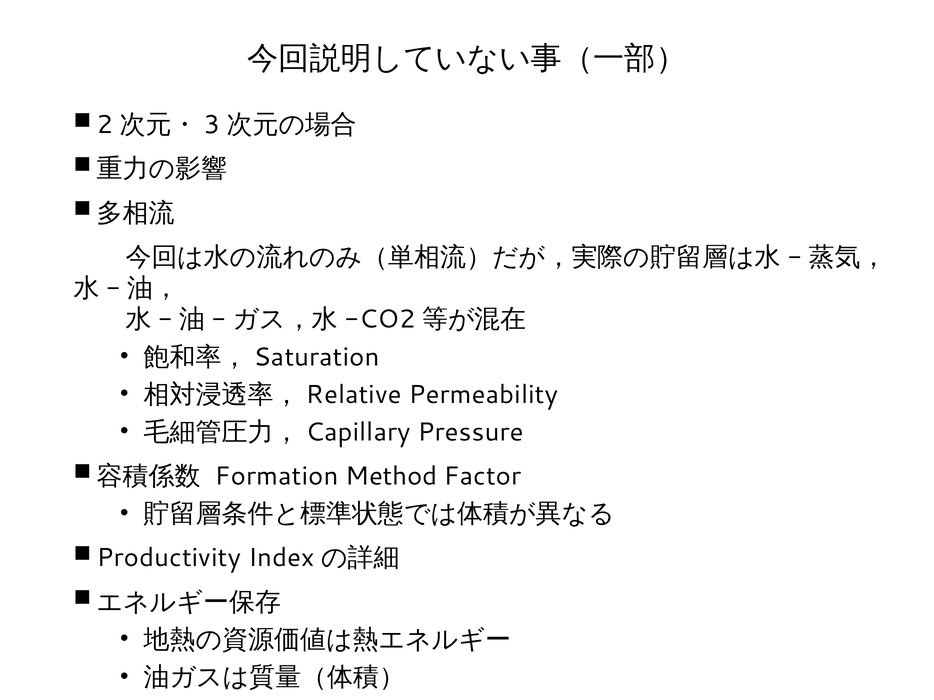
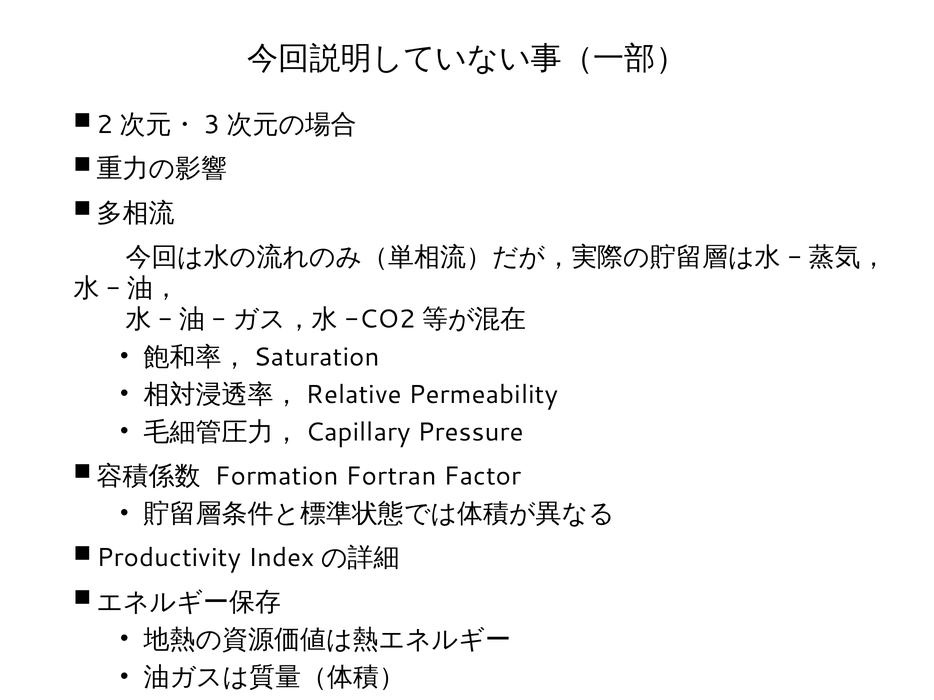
Method: Method -> Fortran
